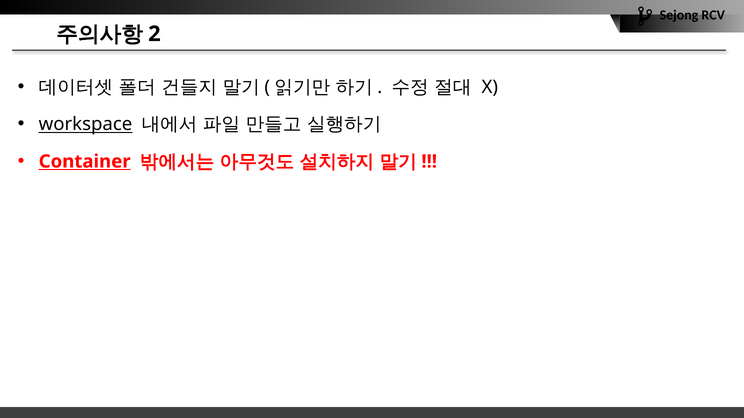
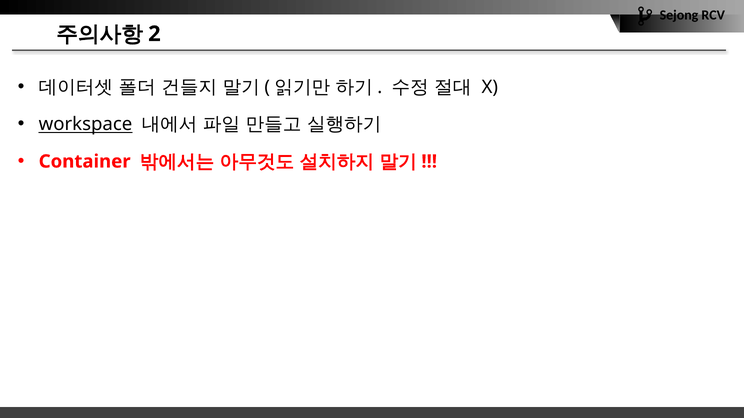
Container underline: present -> none
